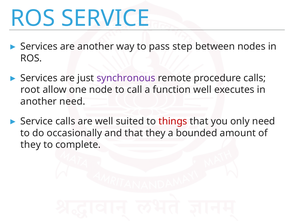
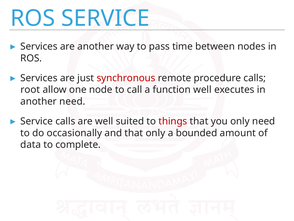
step: step -> time
synchronous colour: purple -> red
that they: they -> only
they at (31, 144): they -> data
